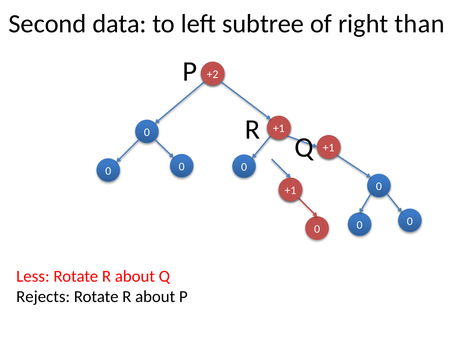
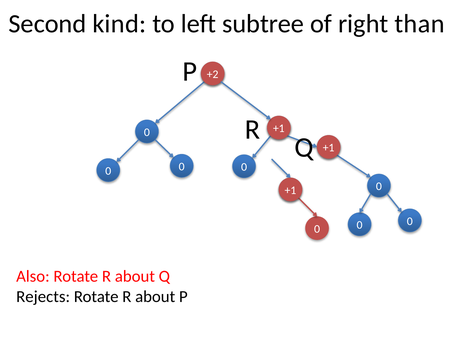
data: data -> kind
Less: Less -> Also
